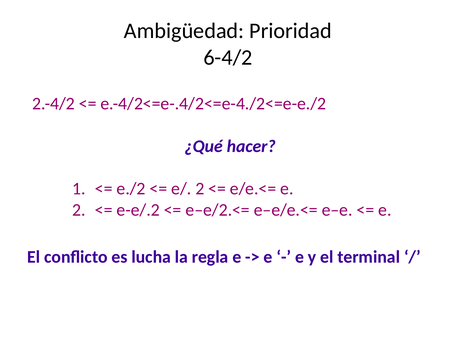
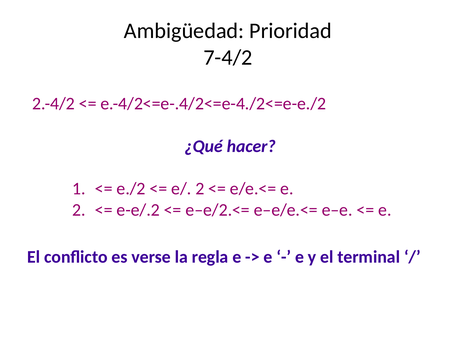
6-4/2: 6-4/2 -> 7-4/2
lucha: lucha -> verse
